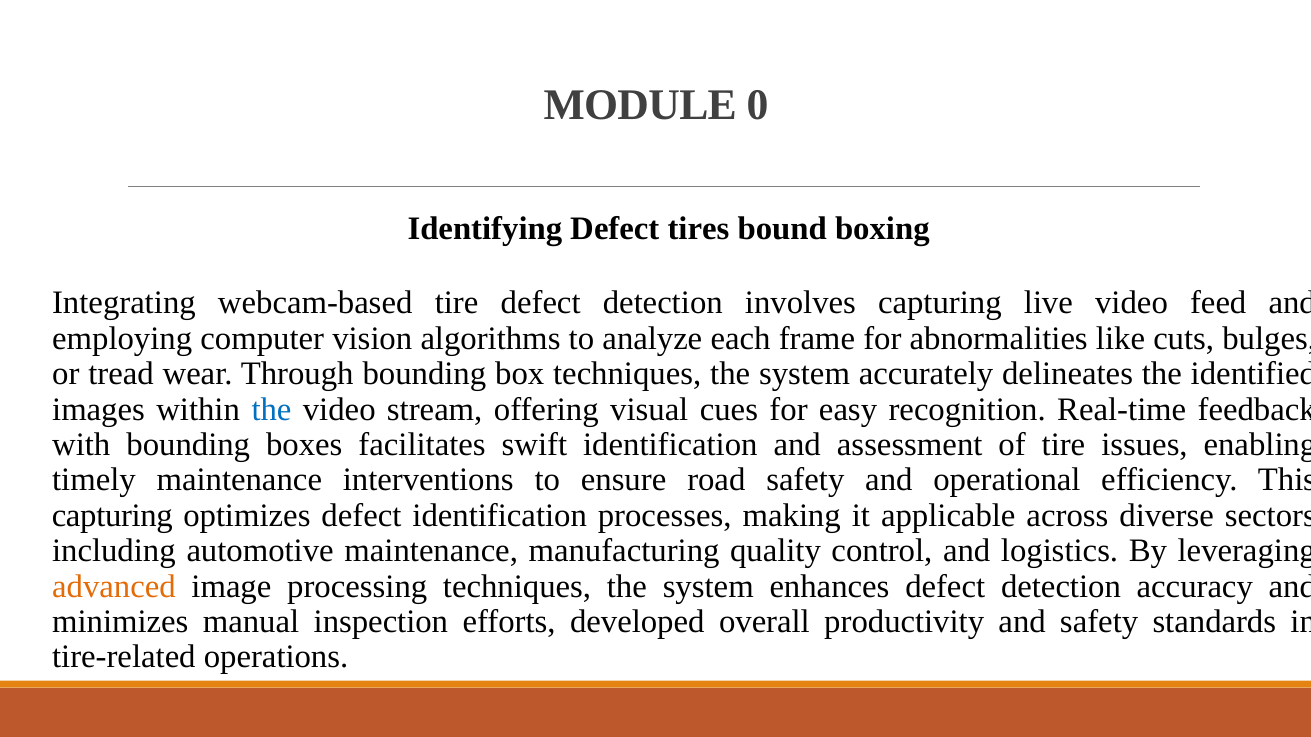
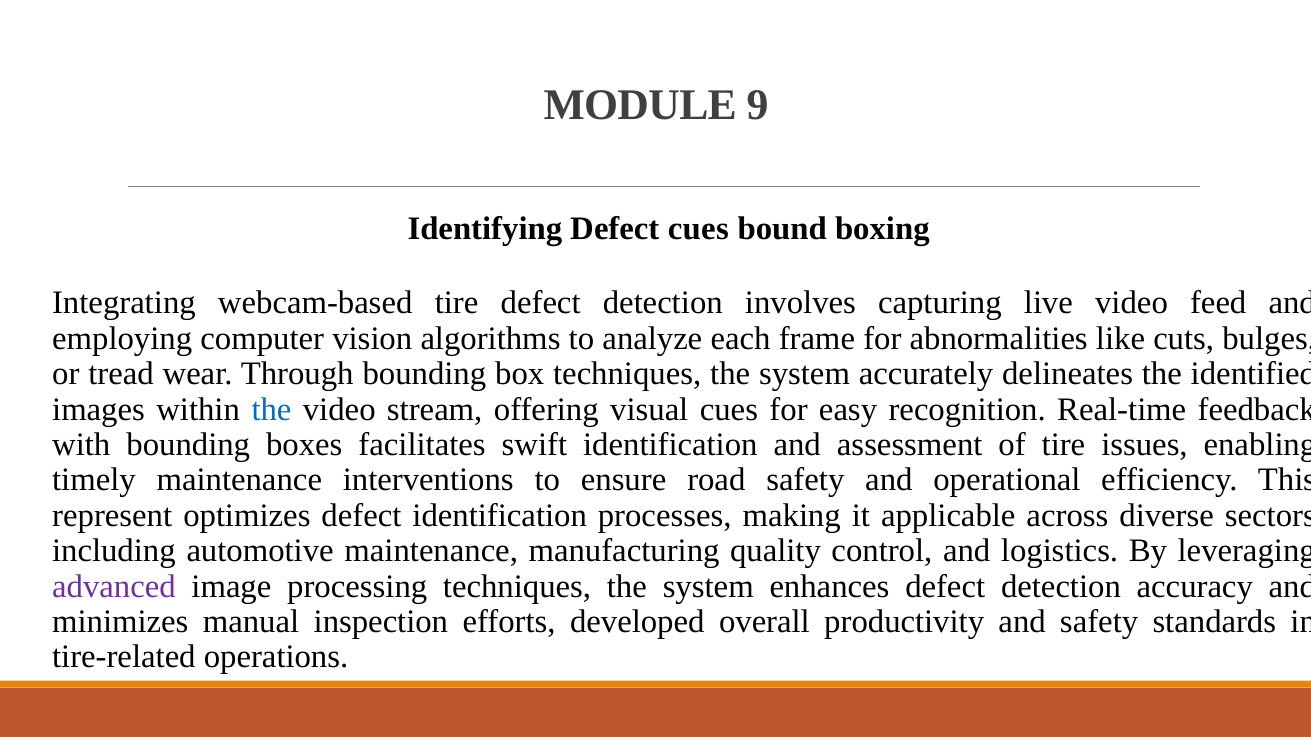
0: 0 -> 9
Defect tires: tires -> cues
capturing at (112, 516): capturing -> represent
advanced colour: orange -> purple
